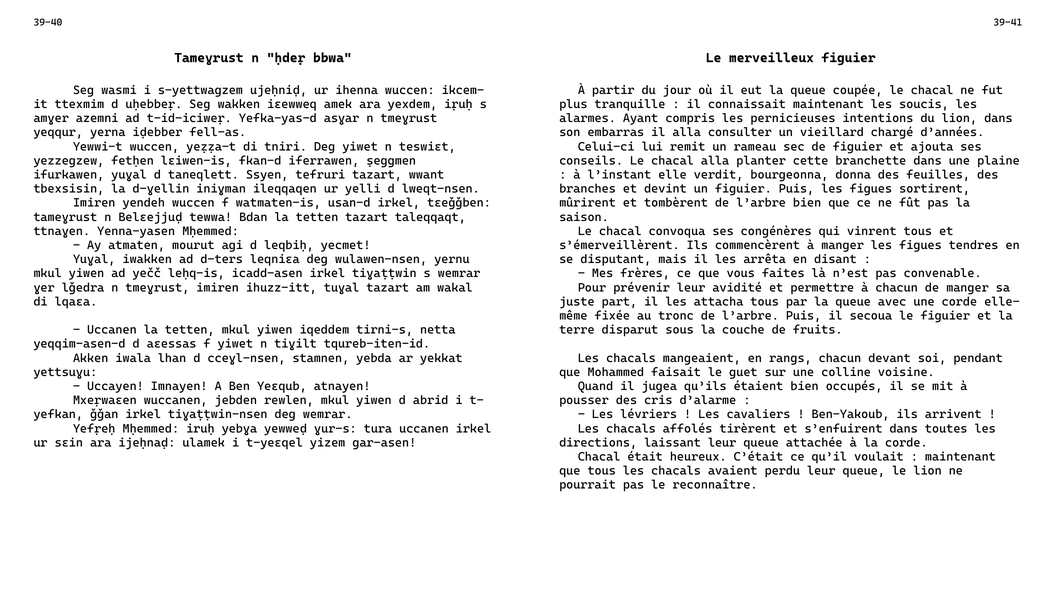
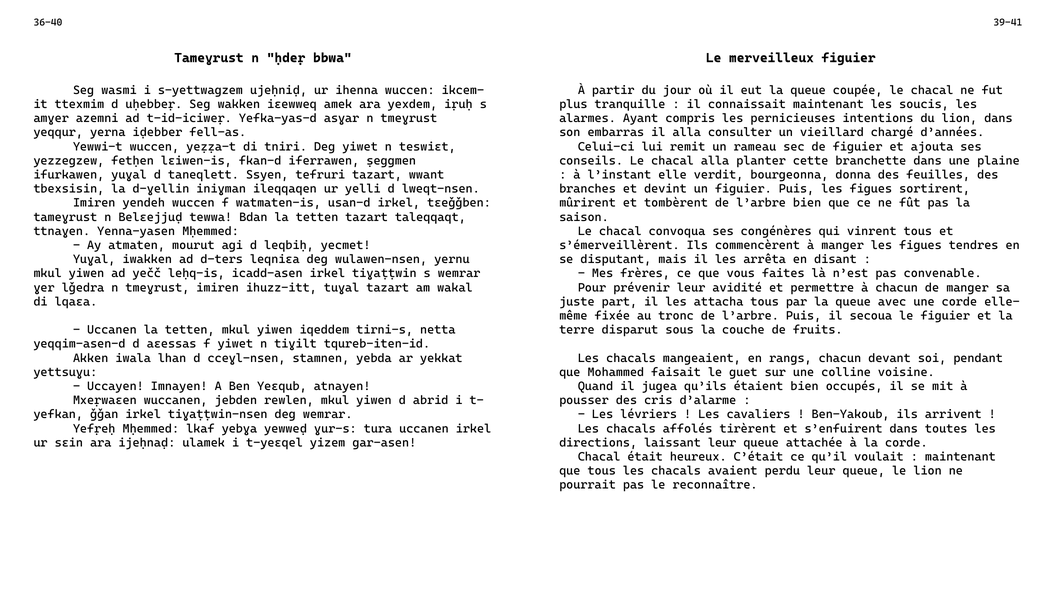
39-40: 39-40 -> 36-40
iruḥ: iruḥ -> lkaf
